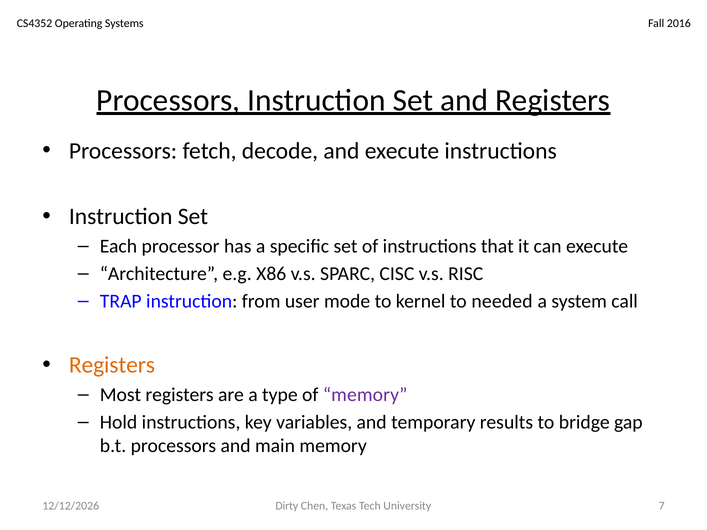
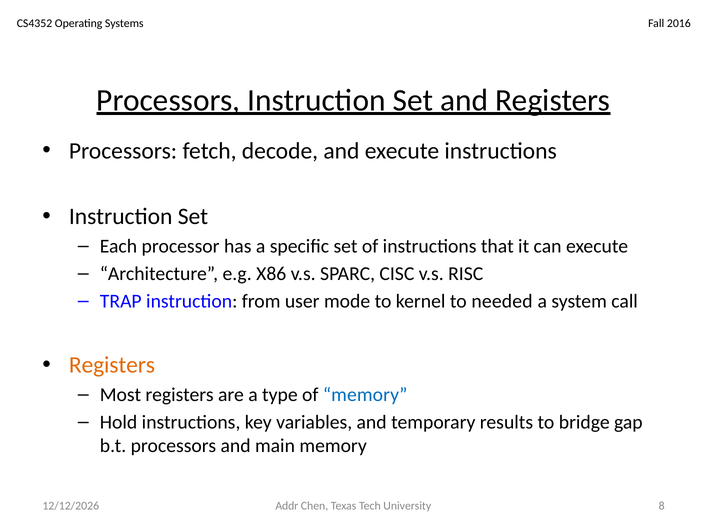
memory at (365, 395) colour: purple -> blue
Dirty: Dirty -> Addr
7: 7 -> 8
